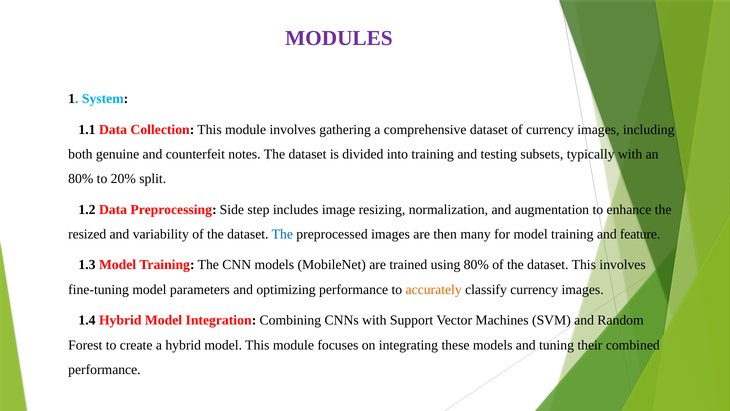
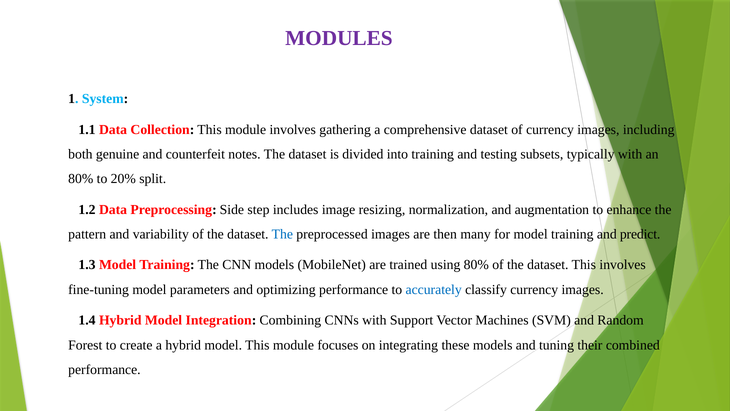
resized: resized -> pattern
feature: feature -> predict
accurately colour: orange -> blue
